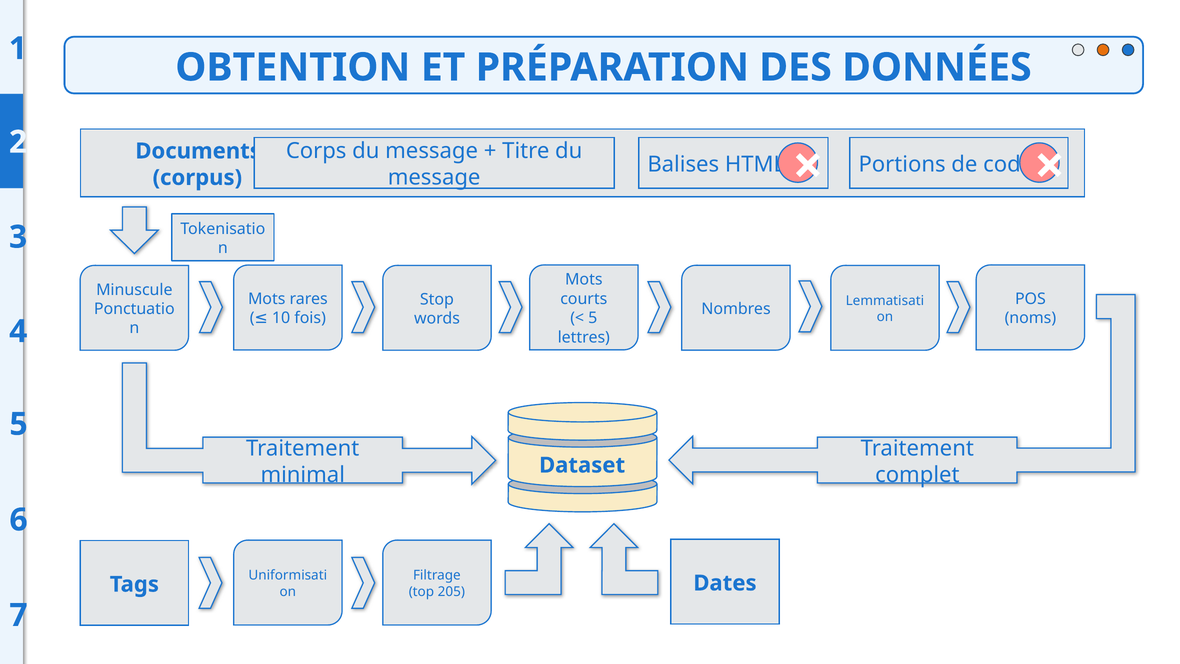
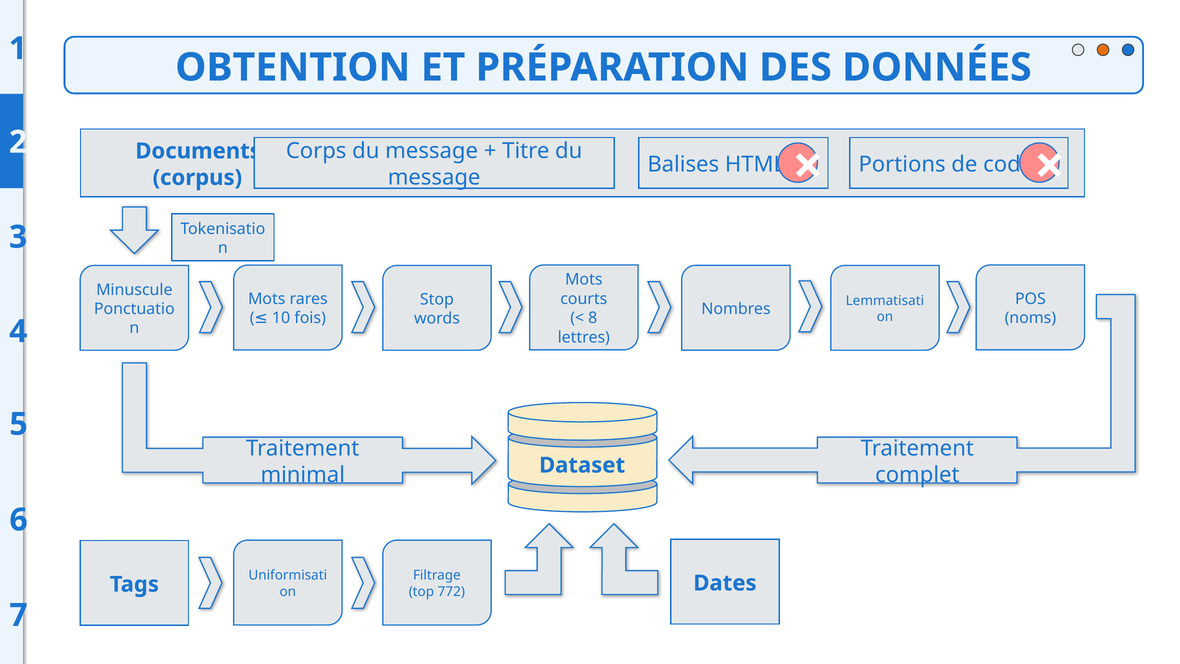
5 at (593, 318): 5 -> 8
205: 205 -> 772
